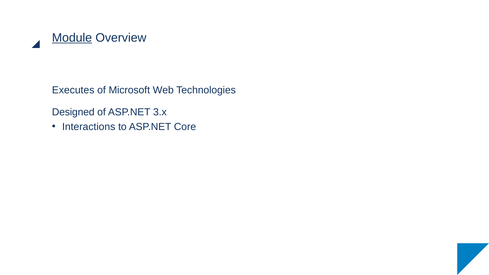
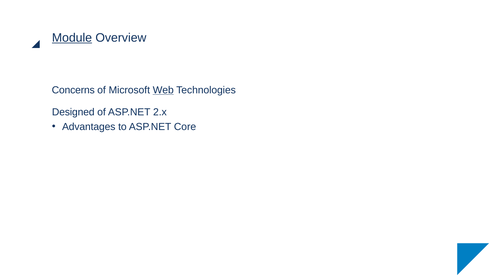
Executes: Executes -> Concerns
Web underline: none -> present
3.x: 3.x -> 2.x
Interactions: Interactions -> Advantages
